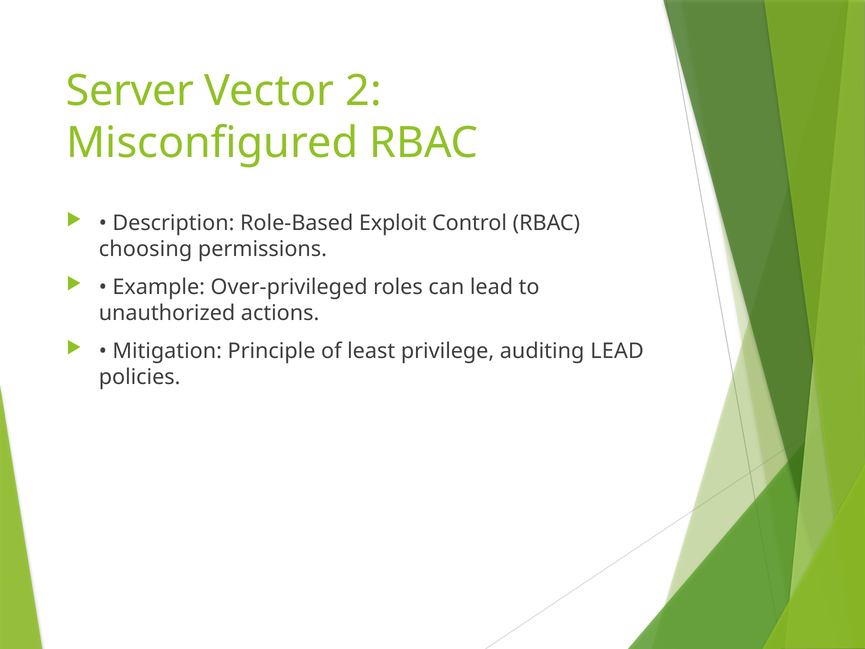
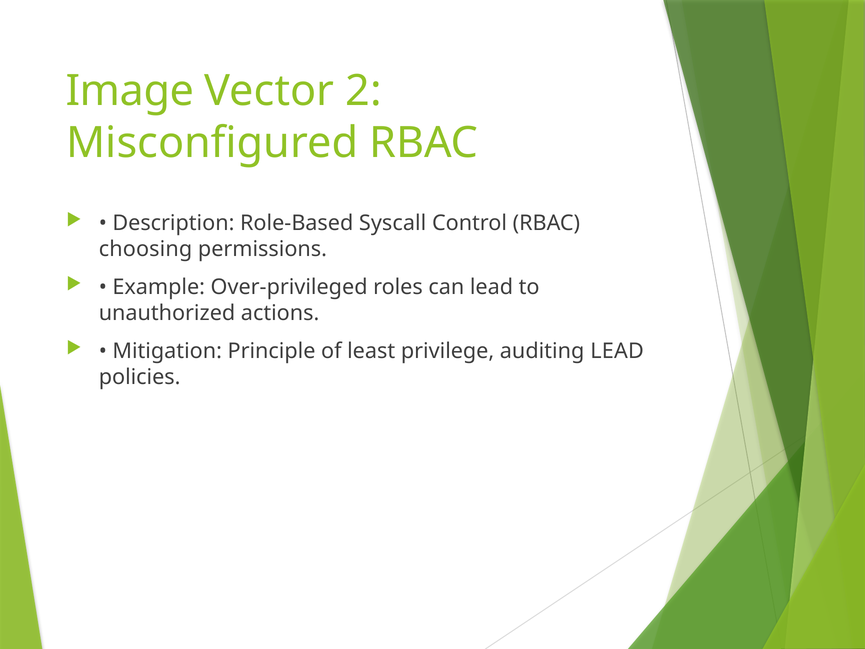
Server: Server -> Image
Exploit: Exploit -> Syscall
